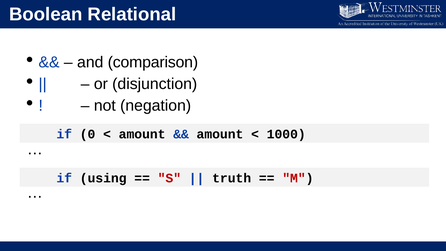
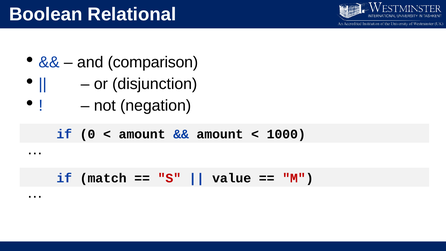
using: using -> match
truth: truth -> value
